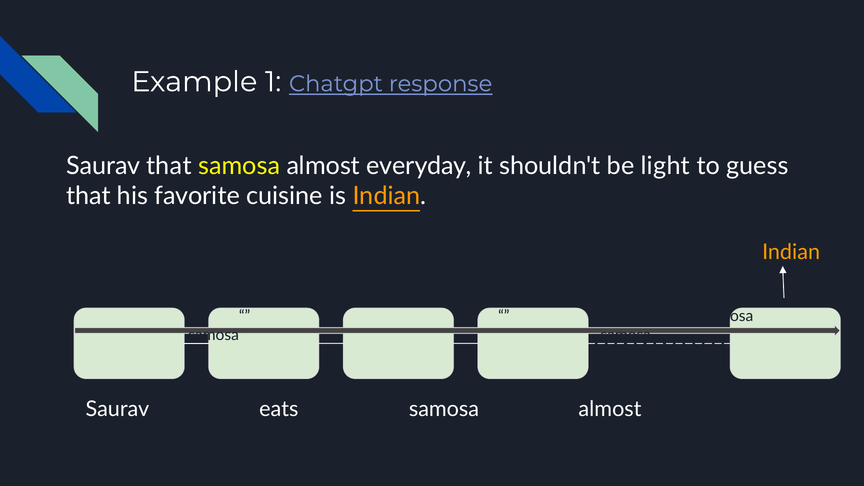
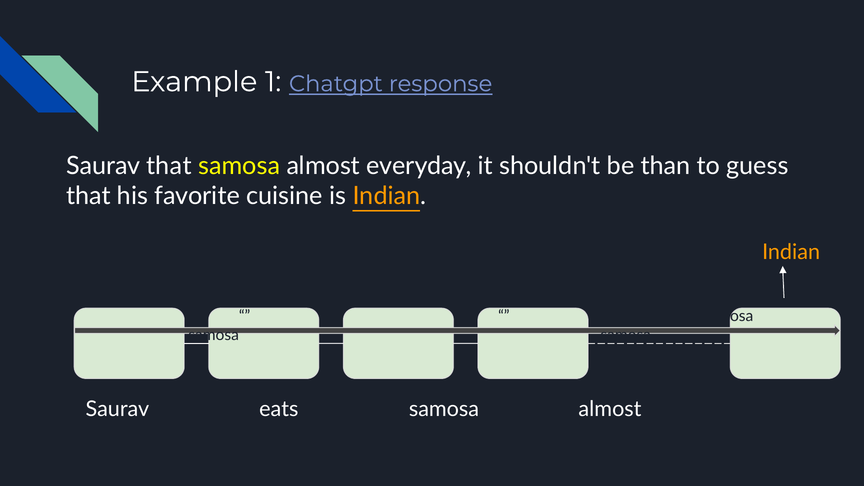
light: light -> than
